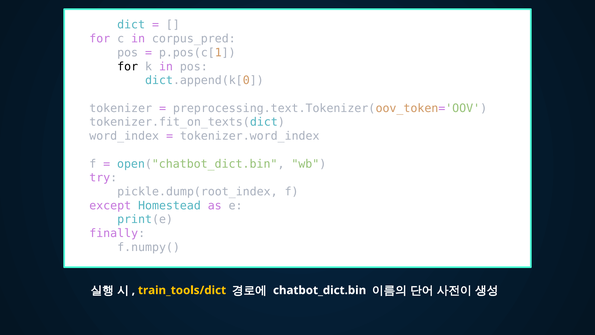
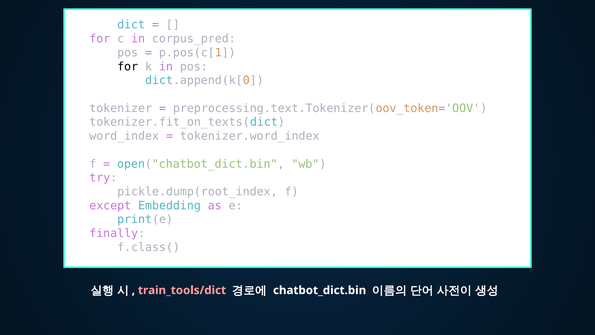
Homestead: Homestead -> Embedding
f.numpy(: f.numpy( -> f.class(
train_tools/dict colour: yellow -> pink
